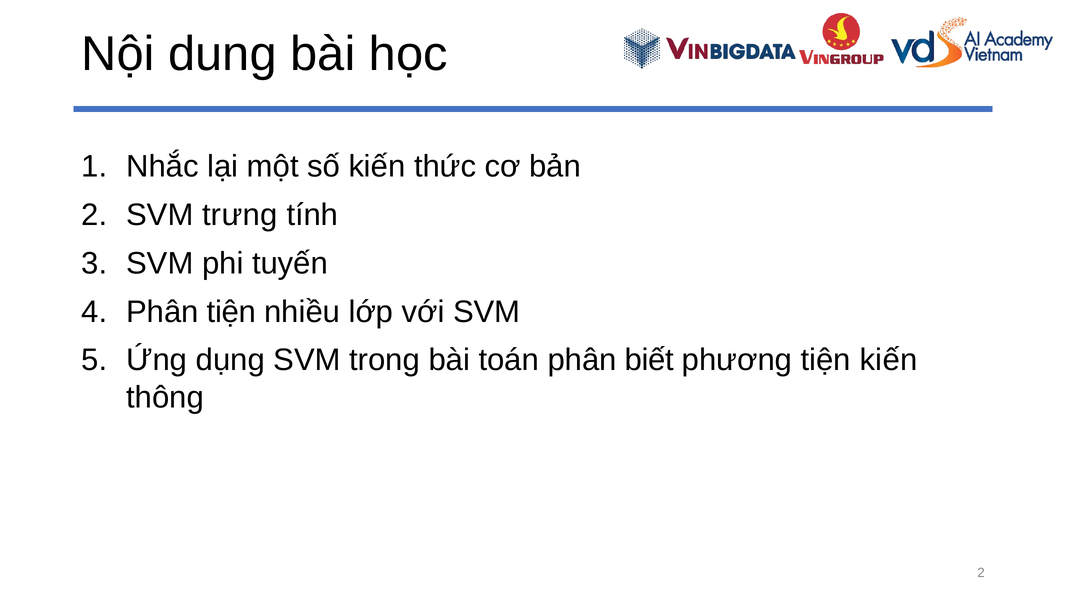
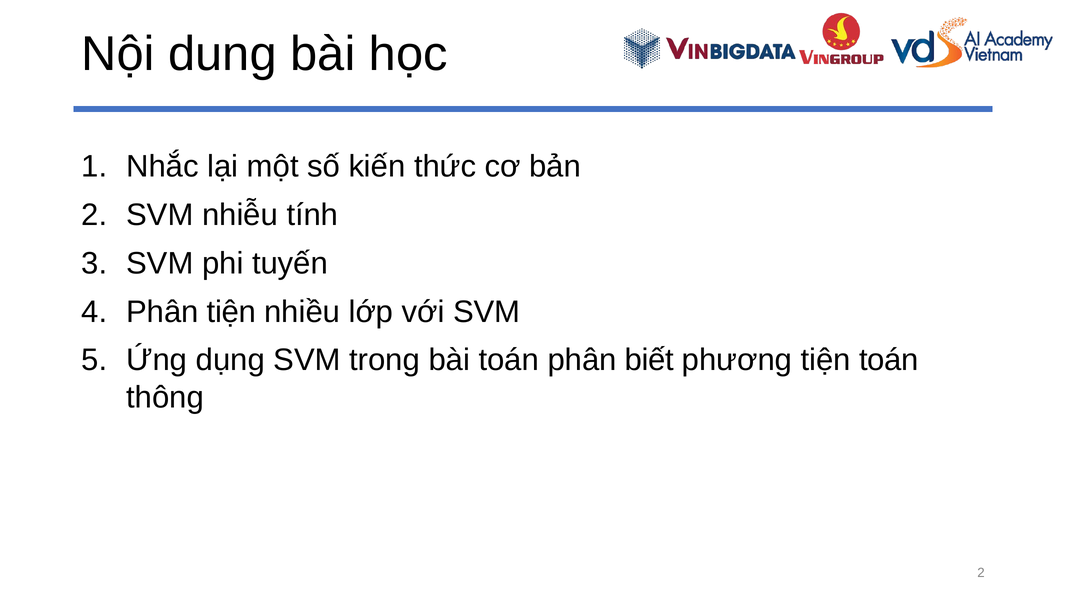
trưng: trưng -> nhiễu
tiện kiến: kiến -> toán
